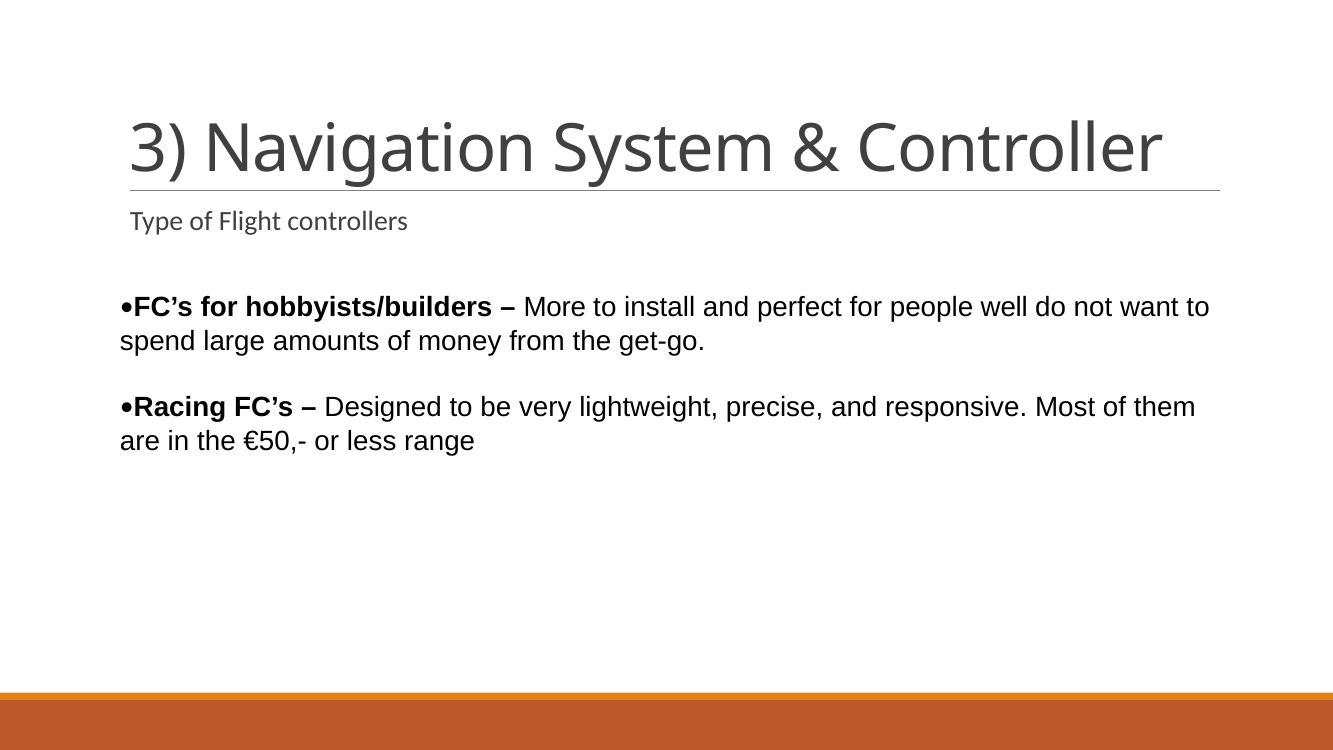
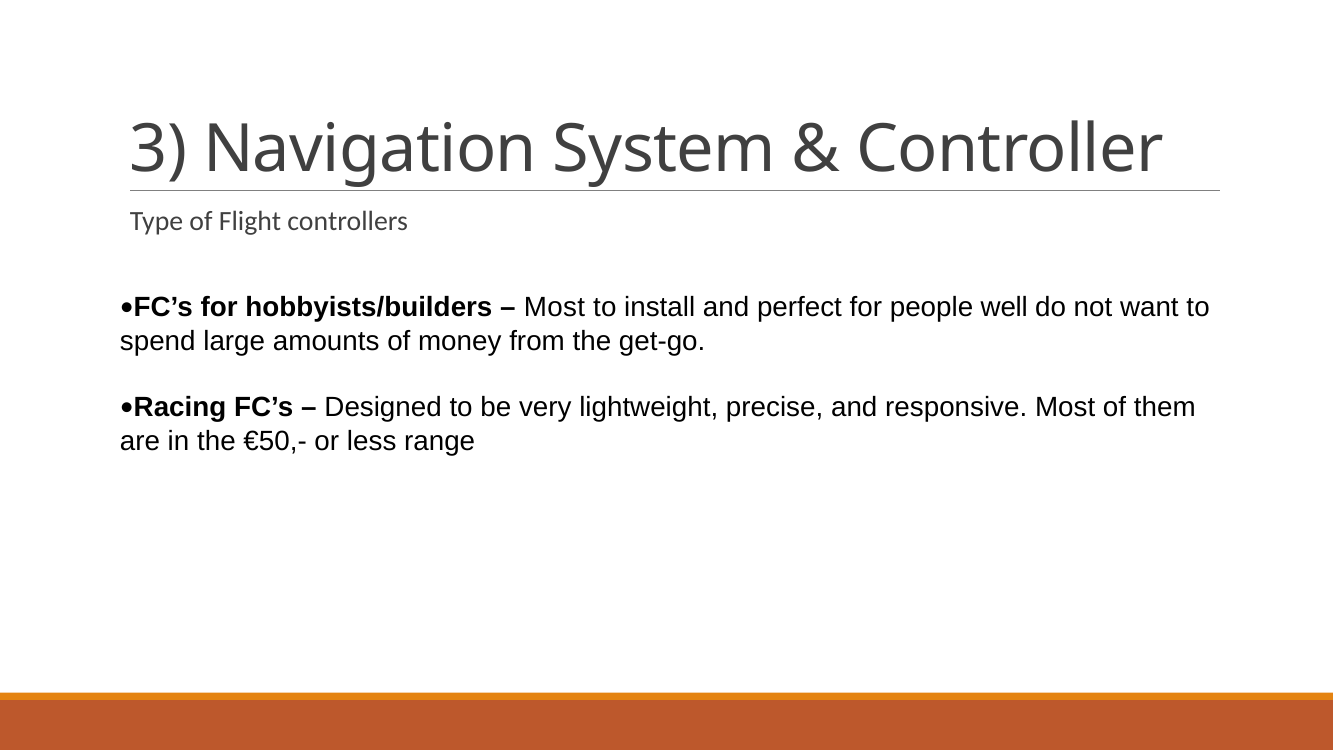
More at (555, 308): More -> Most
